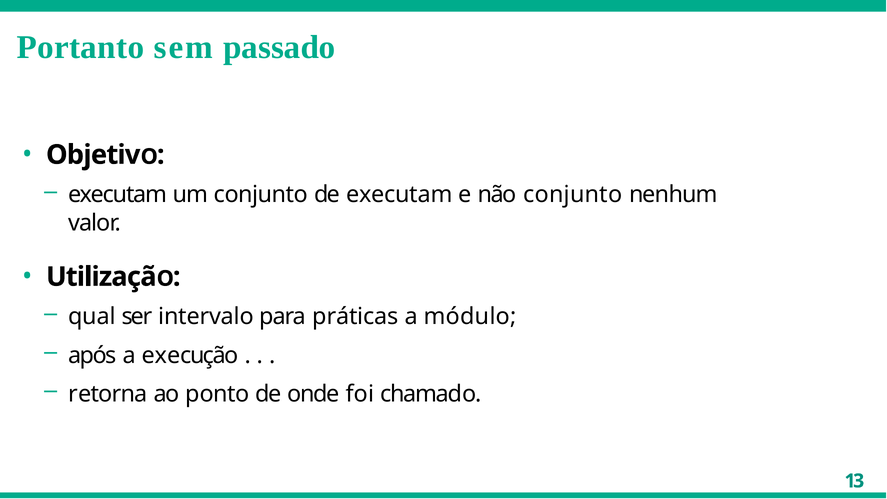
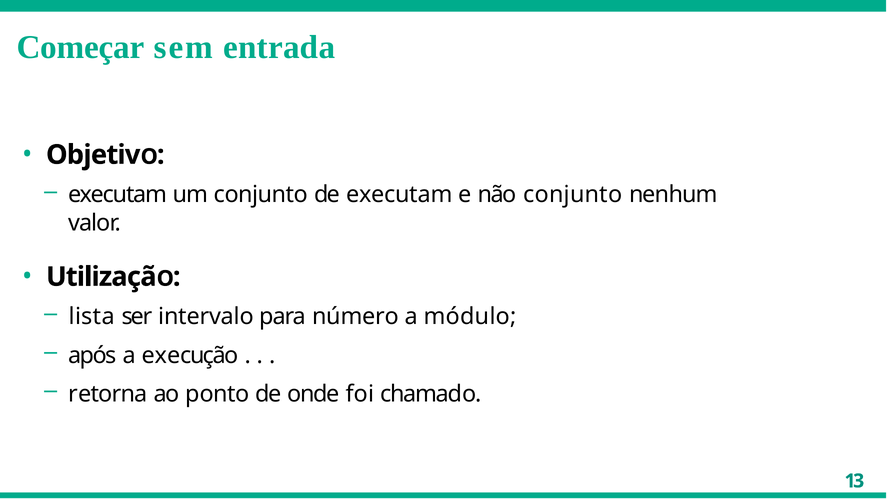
Portanto: Portanto -> Começar
passado: passado -> entrada
qual: qual -> lista
práticas: práticas -> número
